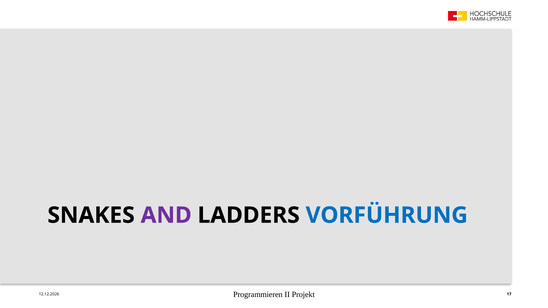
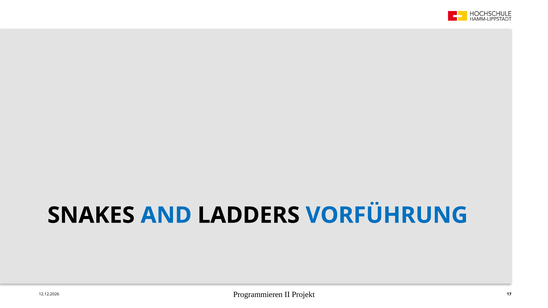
AND colour: purple -> blue
